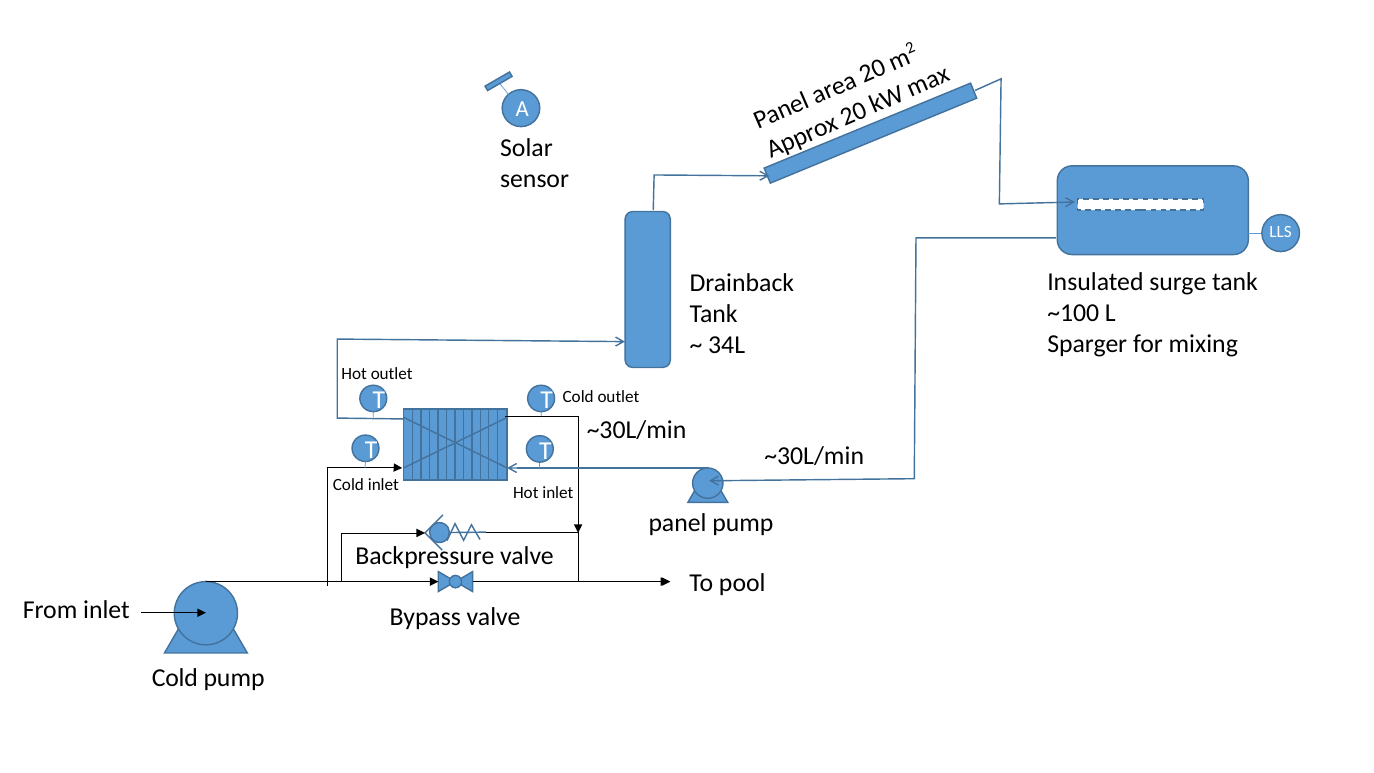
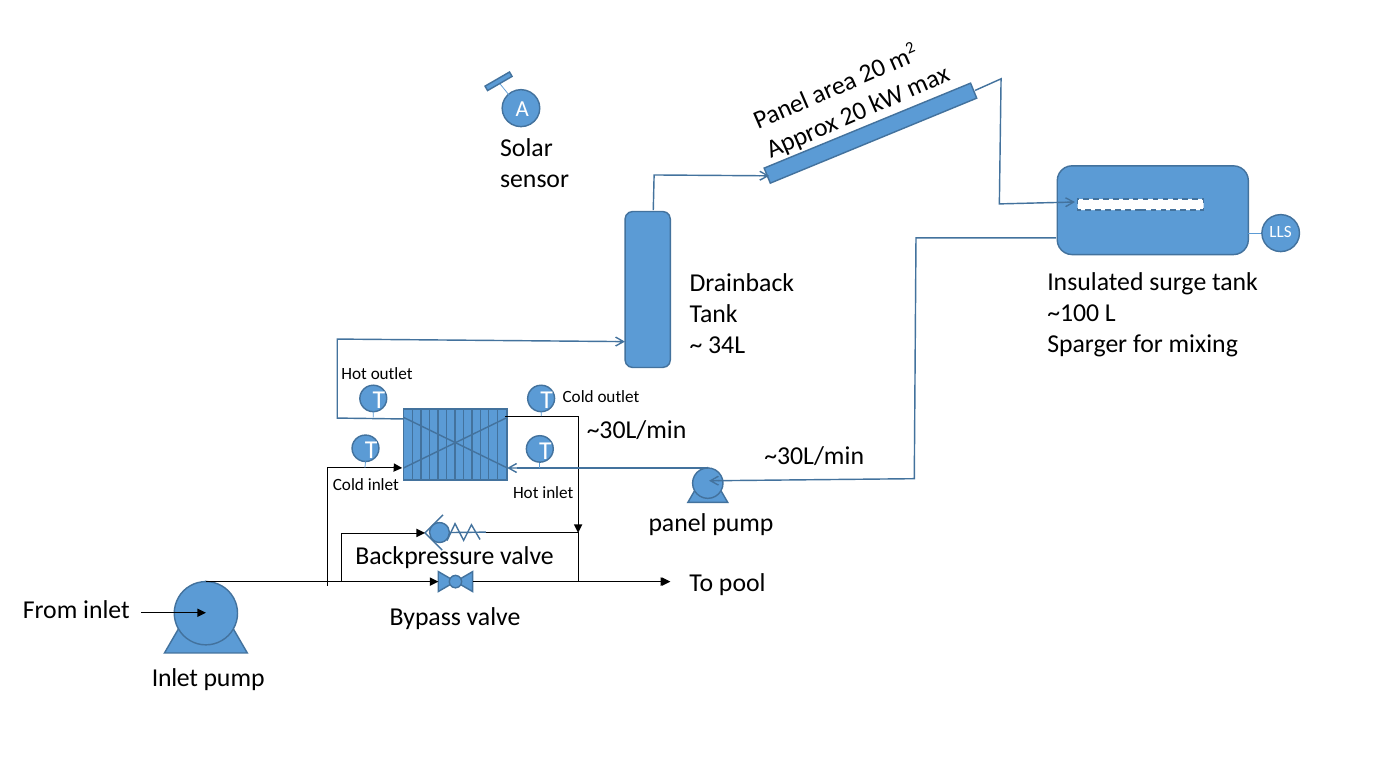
Cold at (175, 677): Cold -> Inlet
